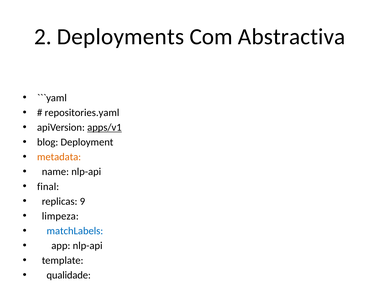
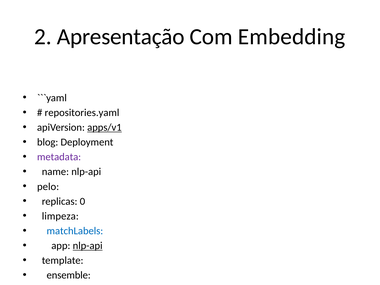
Deployments: Deployments -> Apresentação
Abstractiva: Abstractiva -> Embedding
metadata colour: orange -> purple
final: final -> pelo
9: 9 -> 0
nlp-api at (88, 246) underline: none -> present
qualidade: qualidade -> ensemble
